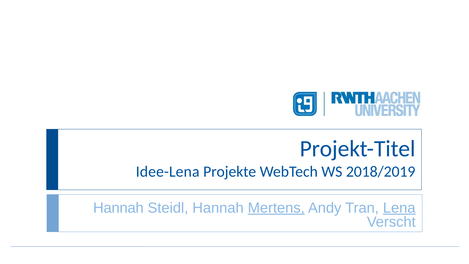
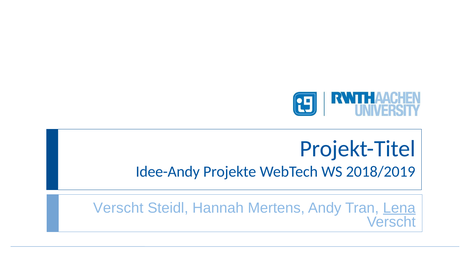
Idee-Lena: Idee-Lena -> Idee-Andy
Hannah at (118, 208): Hannah -> Verscht
Mertens underline: present -> none
